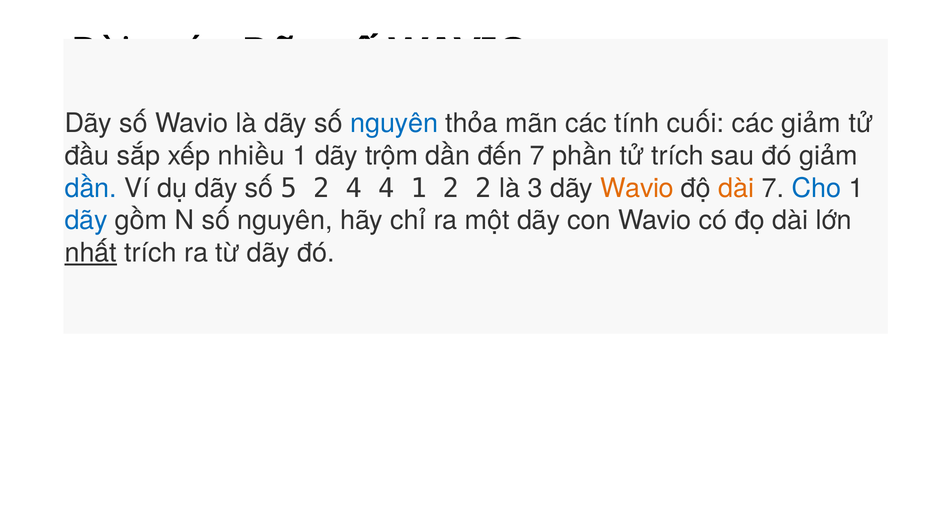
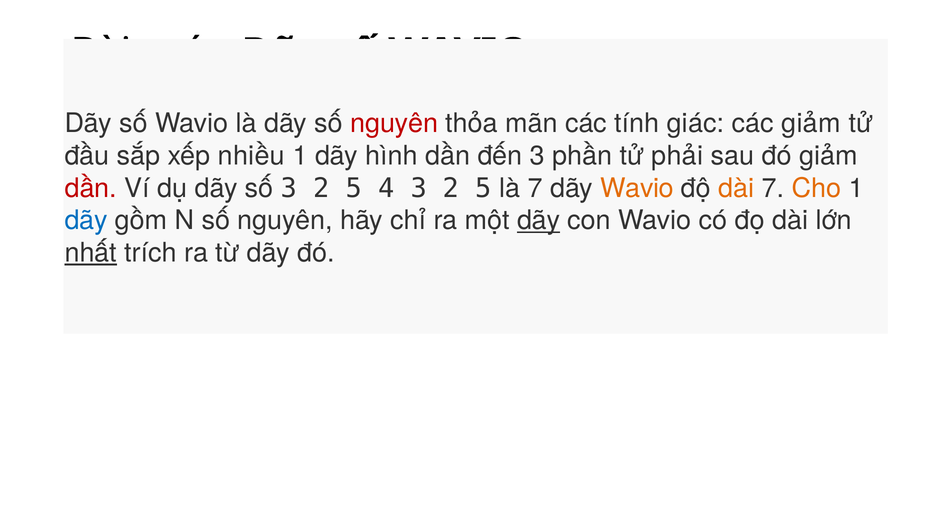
nguyên at (394, 124) colour: blue -> red
cuối: cuối -> giác
trộm: trộm -> hình
đến 7: 7 -> 3
tử trích: trích -> phải
dần at (91, 188) colour: blue -> red
số 5: 5 -> 3
4 at (354, 188): 4 -> 5
4 1: 1 -> 3
2 at (484, 188): 2 -> 5
là 3: 3 -> 7
Cho colour: blue -> orange
dãy at (539, 221) underline: none -> present
